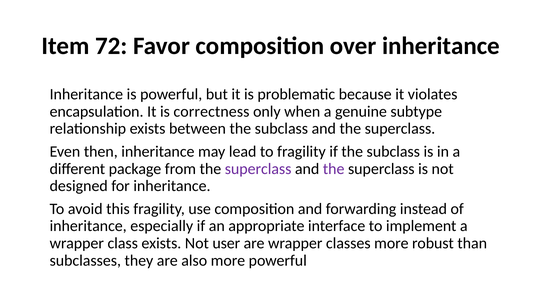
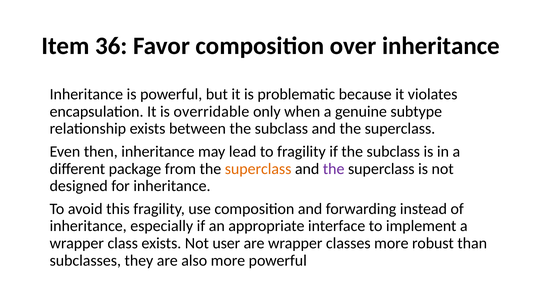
72: 72 -> 36
correctness: correctness -> overridable
superclass at (258, 169) colour: purple -> orange
